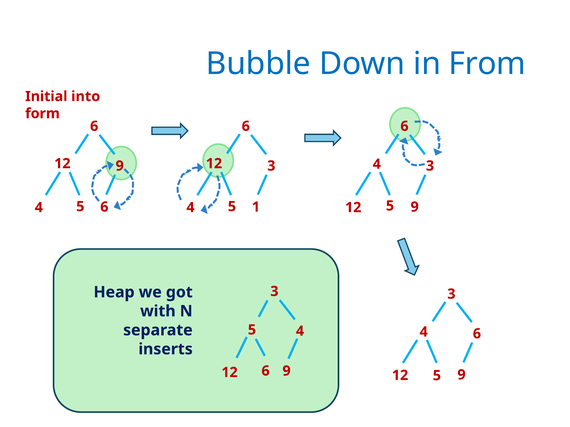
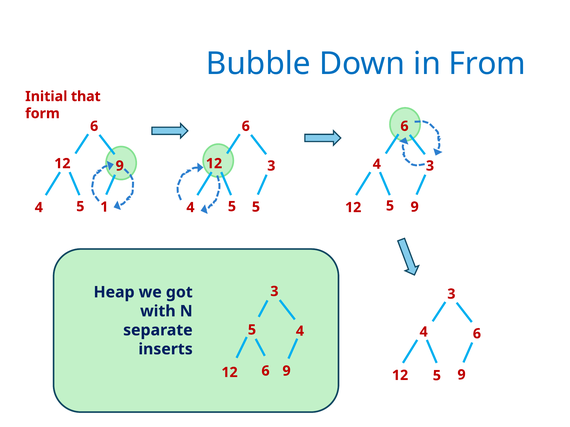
into: into -> that
6 at (104, 207): 6 -> 1
5 1: 1 -> 5
